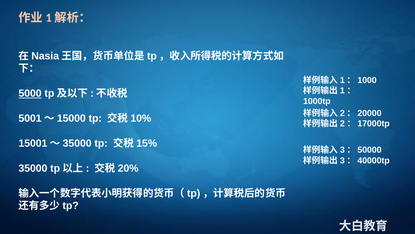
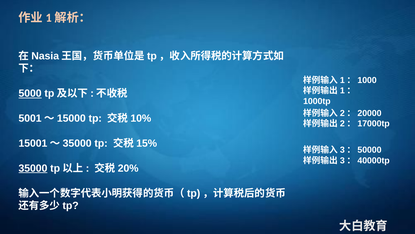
35000 underline: none -> present
